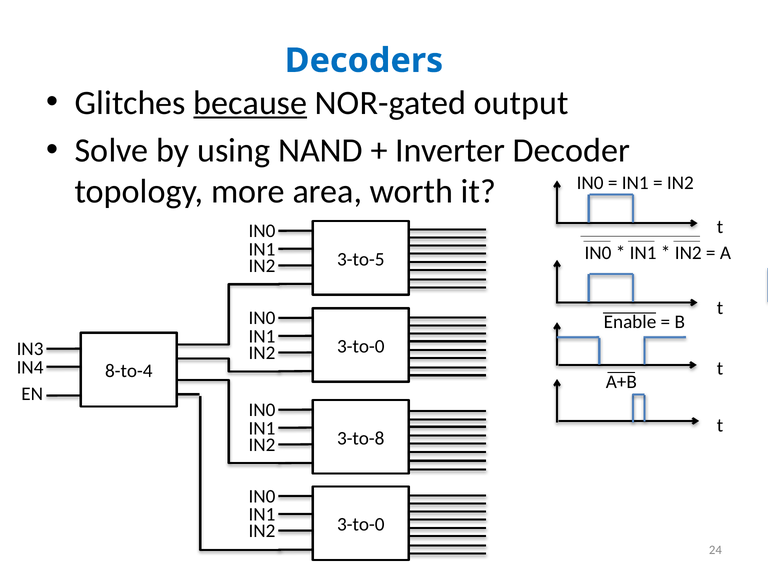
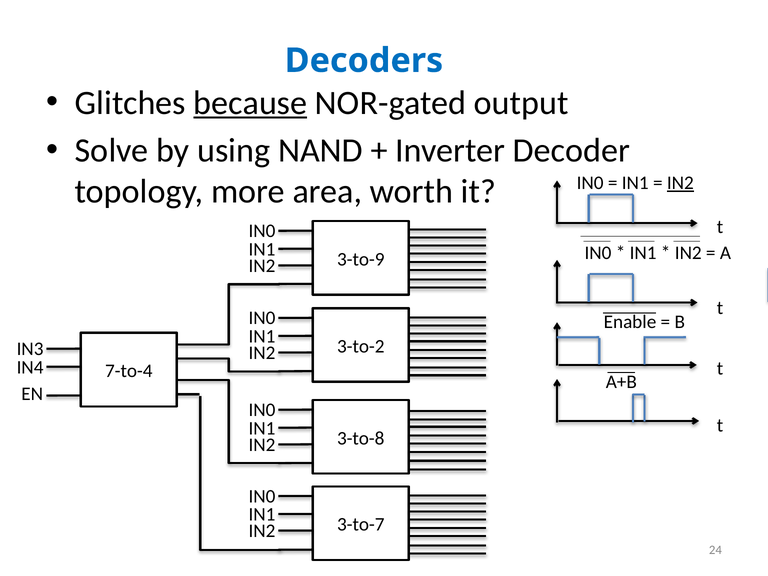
IN2 at (680, 183) underline: none -> present
3-to-5: 3-to-5 -> 3-to-9
3-to-0 at (361, 346): 3-to-0 -> 3-to-2
8-to-4: 8-to-4 -> 7-to-4
3-to-0 at (361, 525): 3-to-0 -> 3-to-7
